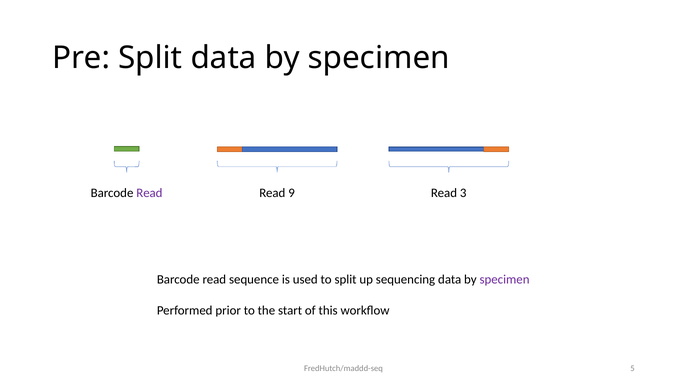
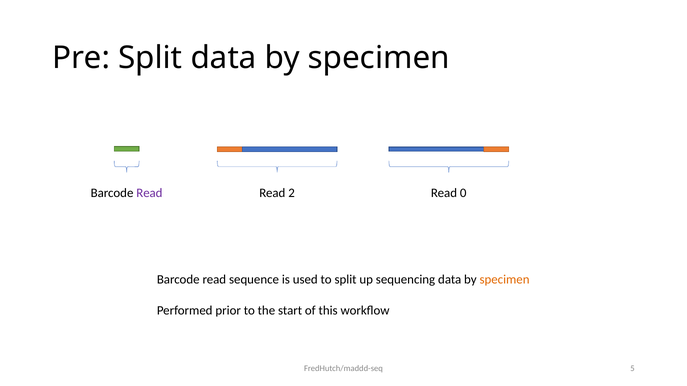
9: 9 -> 2
3: 3 -> 0
specimen at (505, 280) colour: purple -> orange
